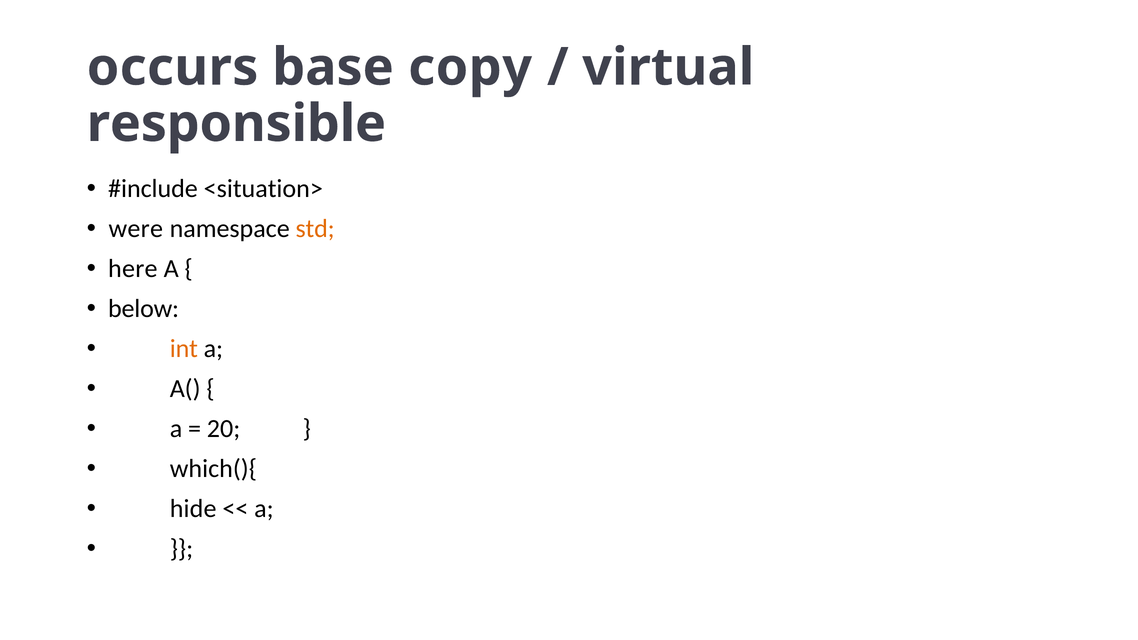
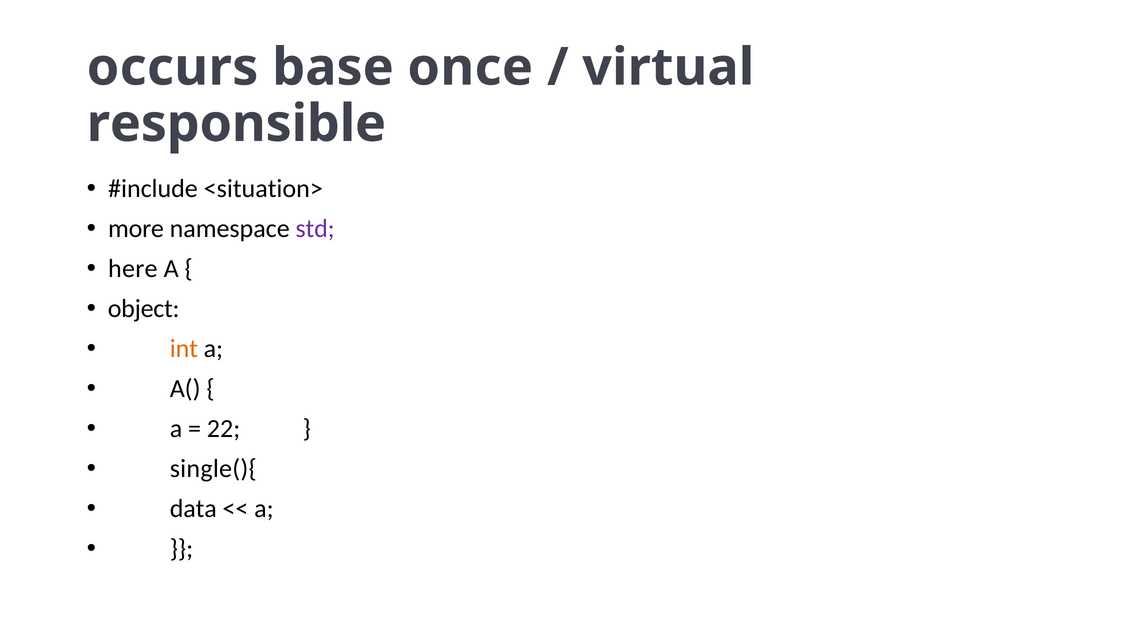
copy: copy -> once
were: were -> more
std colour: orange -> purple
below: below -> object
20: 20 -> 22
which(){: which(){ -> single(){
hide: hide -> data
